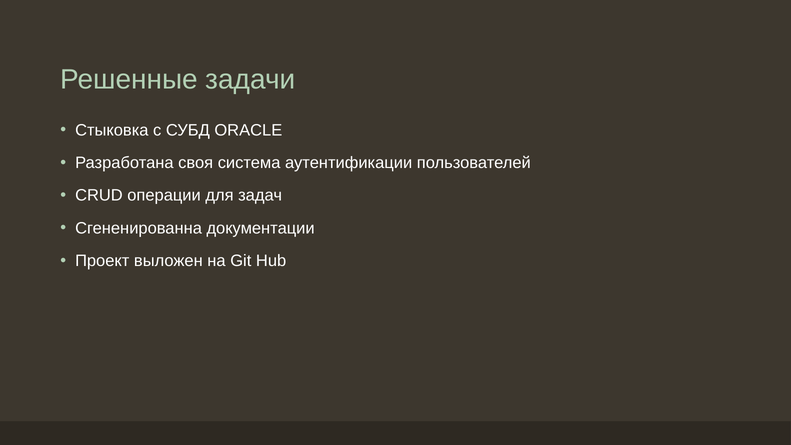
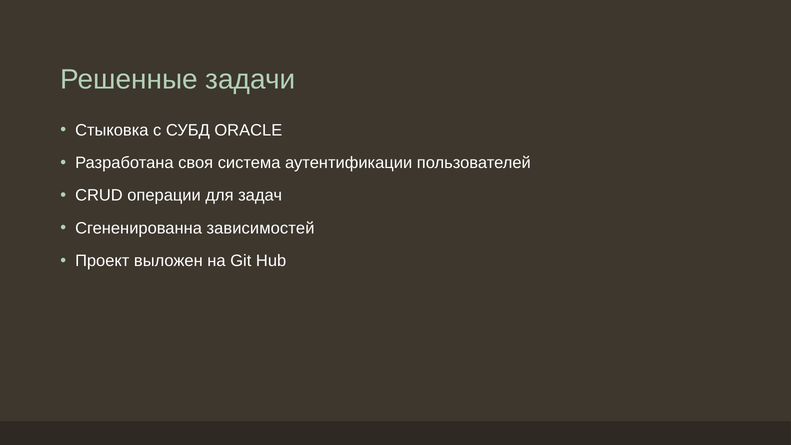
документации: документации -> зависимостей
